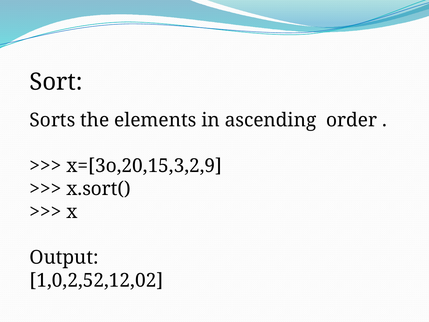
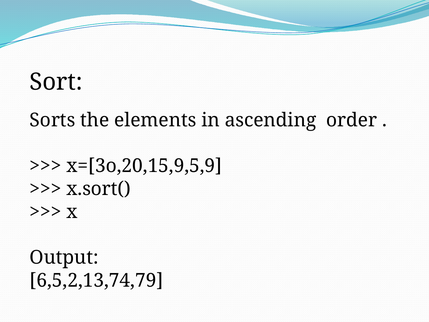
x=[3o,20,15,3,2,9: x=[3o,20,15,3,2,9 -> x=[3o,20,15,9,5,9
1,0,2,52,12,02: 1,0,2,52,12,02 -> 6,5,2,13,74,79
